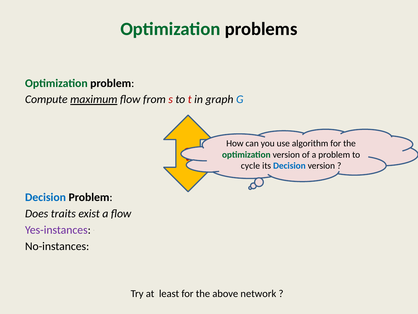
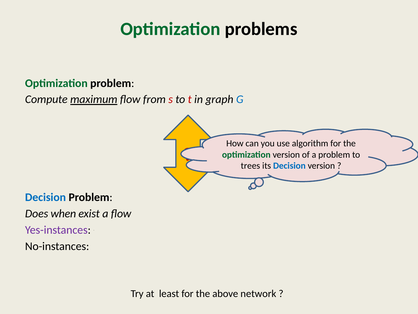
cycle: cycle -> trees
traits: traits -> when
